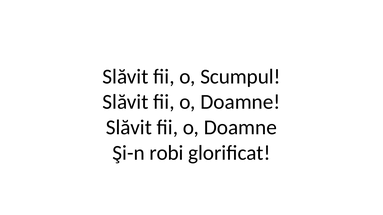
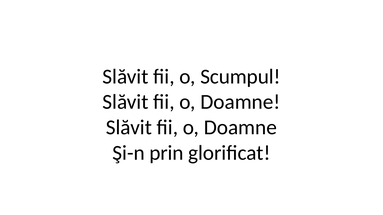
robi: robi -> prin
